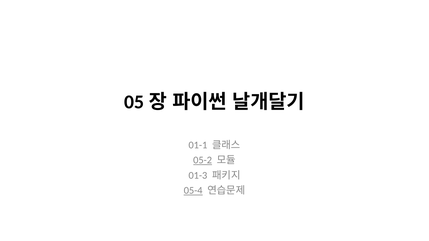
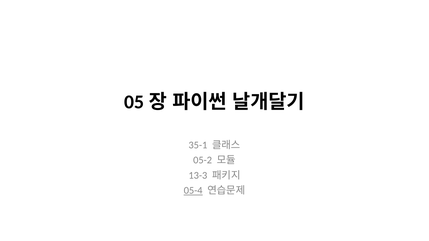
01-1: 01-1 -> 35-1
05-2 underline: present -> none
01-3: 01-3 -> 13-3
